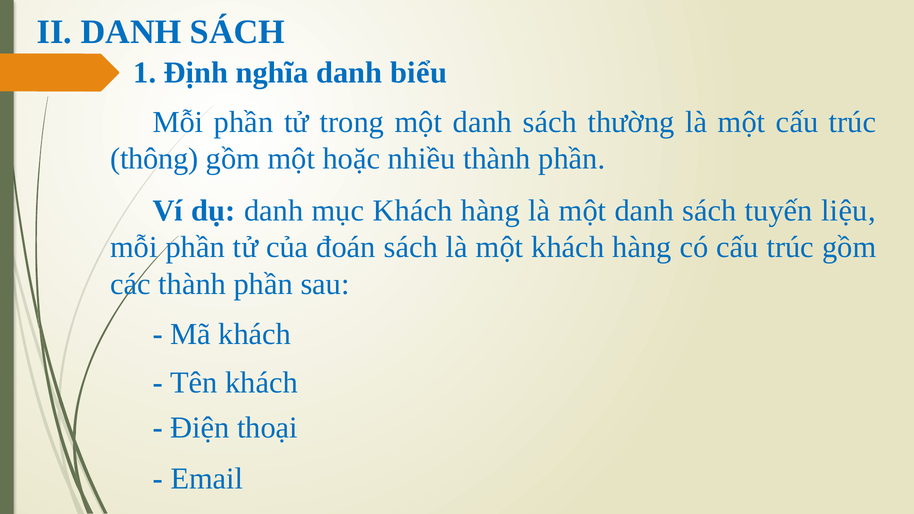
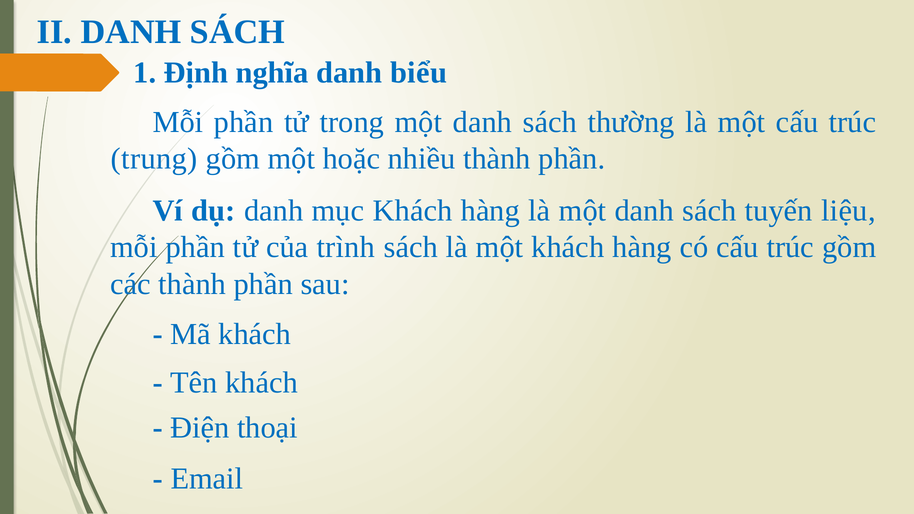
thông: thông -> trung
đoán: đoán -> trình
